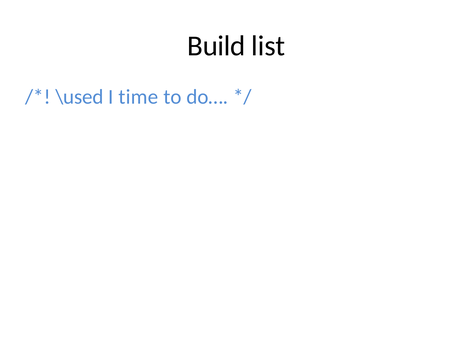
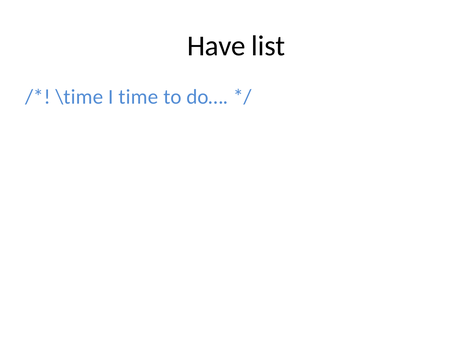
Build: Build -> Have
\used: \used -> \time
